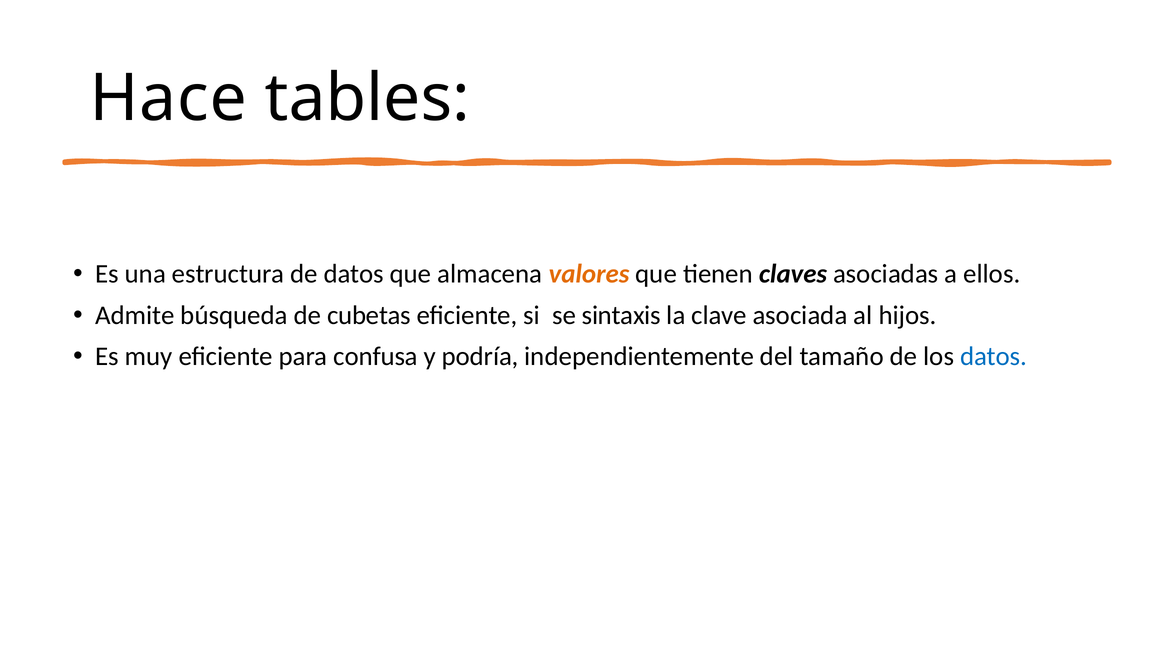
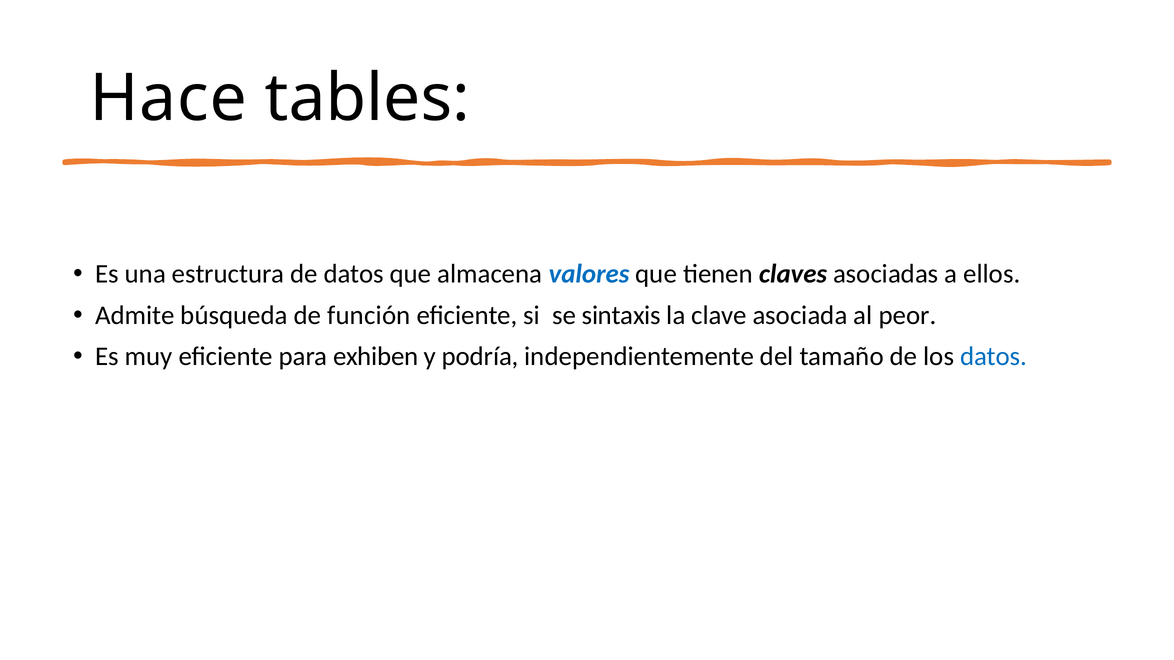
valores colour: orange -> blue
cubetas: cubetas -> función
hijos: hijos -> peor
confusa: confusa -> exhiben
